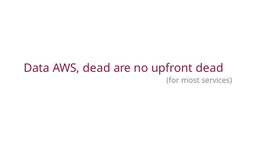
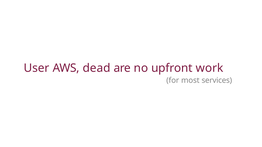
Data: Data -> User
upfront dead: dead -> work
